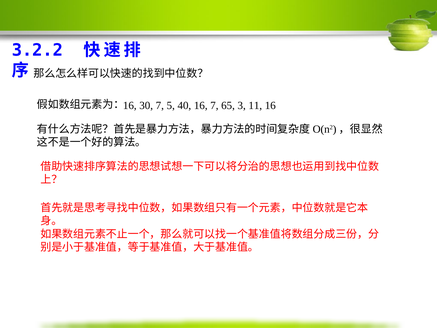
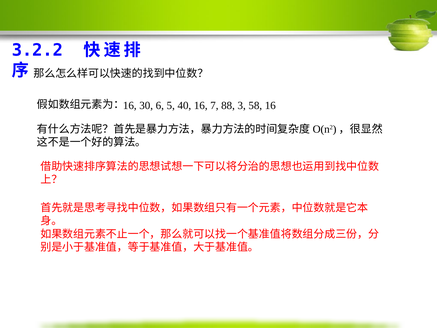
30 7: 7 -> 6
65: 65 -> 88
11: 11 -> 58
